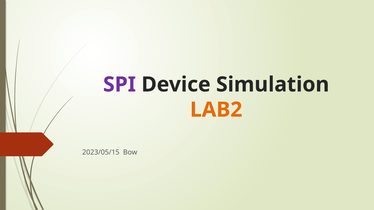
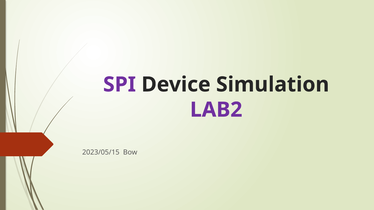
LAB2 colour: orange -> purple
